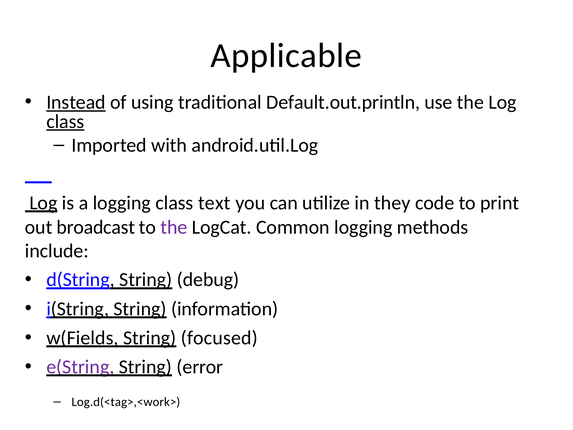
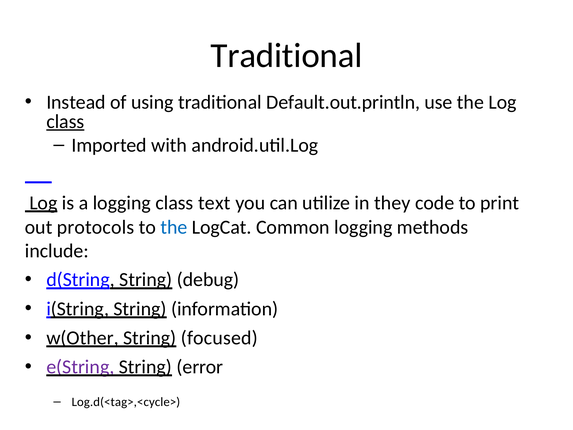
Applicable at (286, 55): Applicable -> Traditional
Instead underline: present -> none
broadcast: broadcast -> protocols
the at (174, 227) colour: purple -> blue
w(Fields: w(Fields -> w(Other
Log.d(<tag>,<work>: Log.d(<tag>,<work> -> Log.d(<tag>,<cycle>
